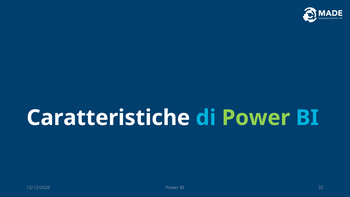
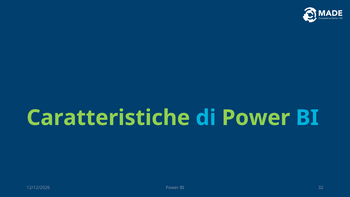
Caratteristiche colour: white -> light green
